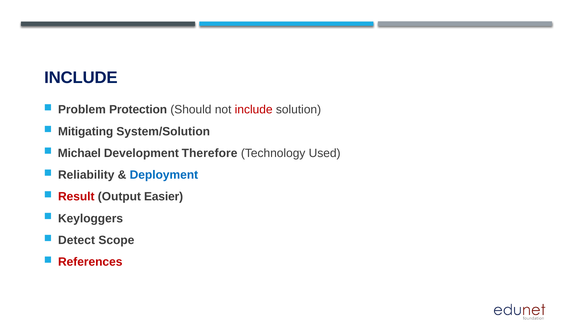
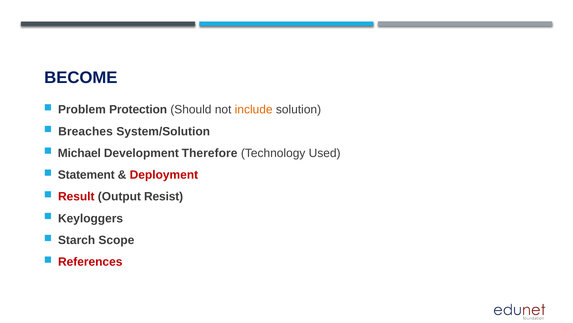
INCLUDE at (81, 78): INCLUDE -> BECOME
include at (254, 109) colour: red -> orange
Mitigating: Mitigating -> Breaches
Reliability: Reliability -> Statement
Deployment colour: blue -> red
Easier: Easier -> Resist
Detect: Detect -> Starch
